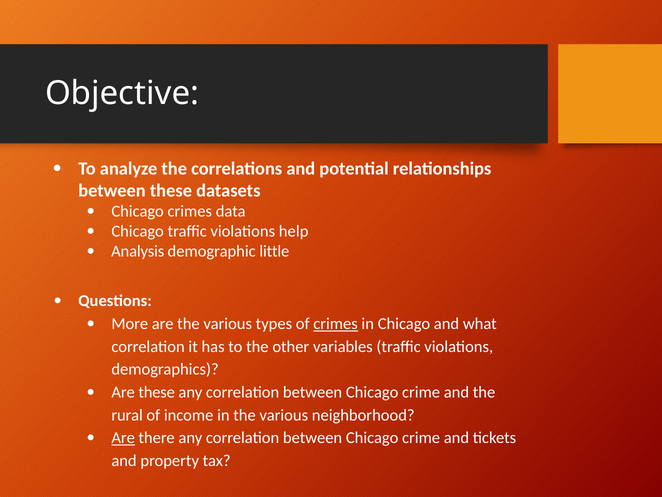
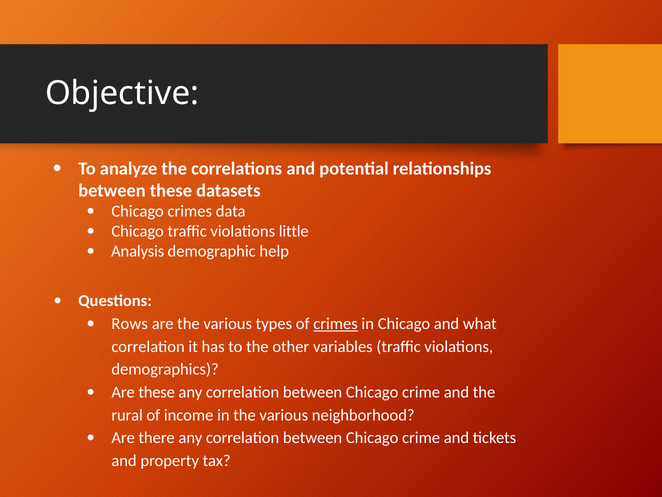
help: help -> little
little: little -> help
More: More -> Rows
Are at (123, 438) underline: present -> none
